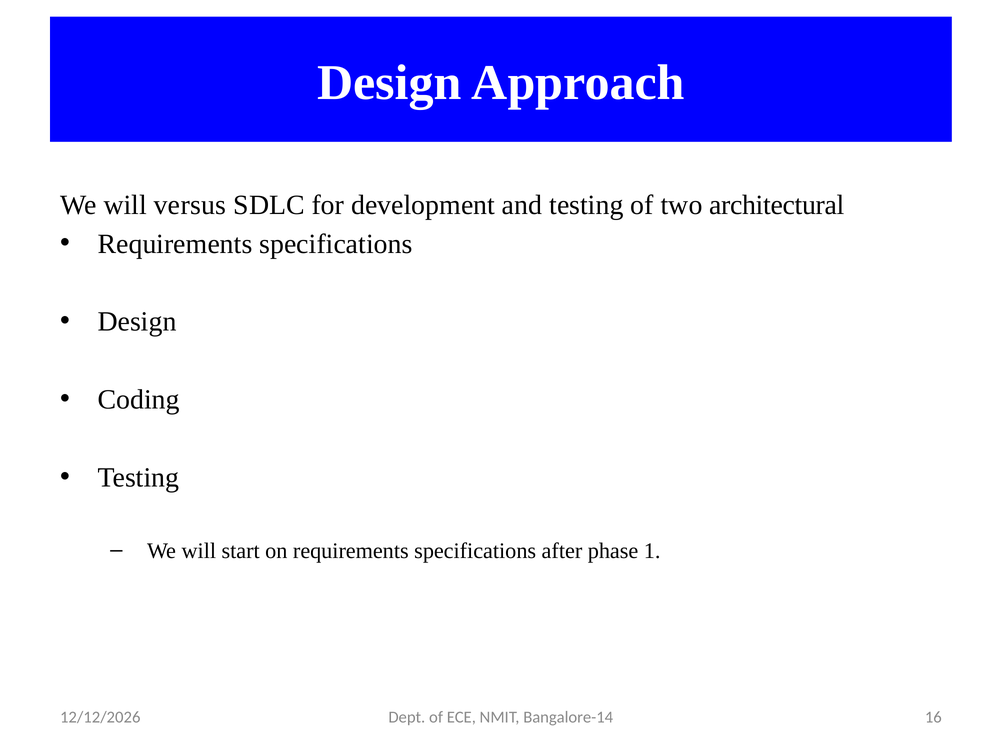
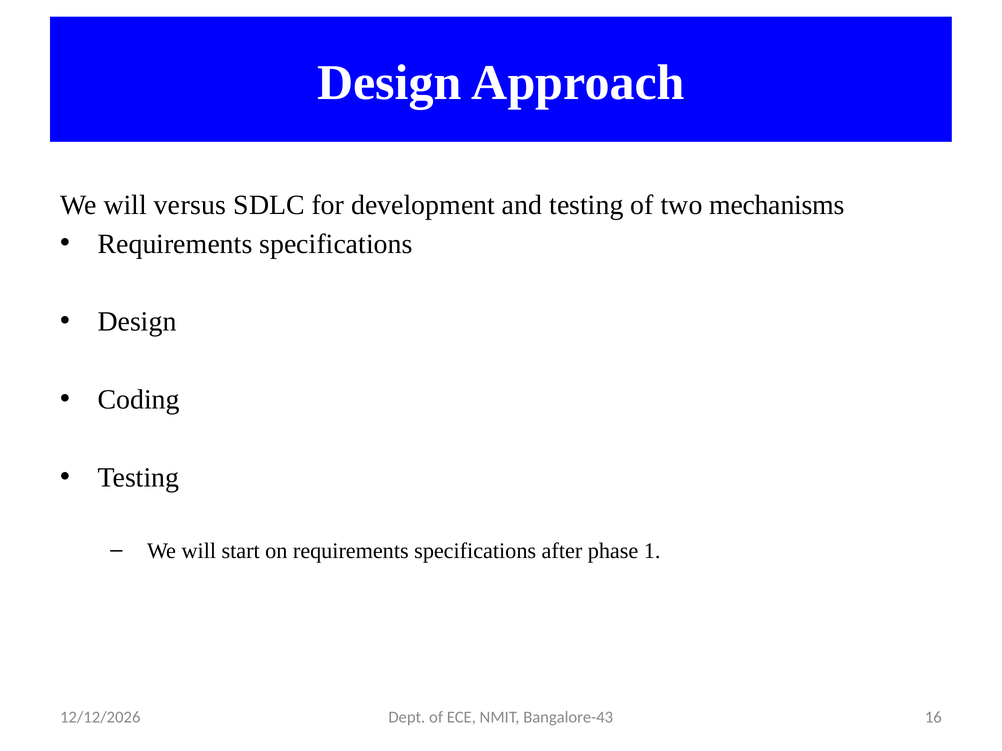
architectural: architectural -> mechanisms
Bangalore-14: Bangalore-14 -> Bangalore-43
